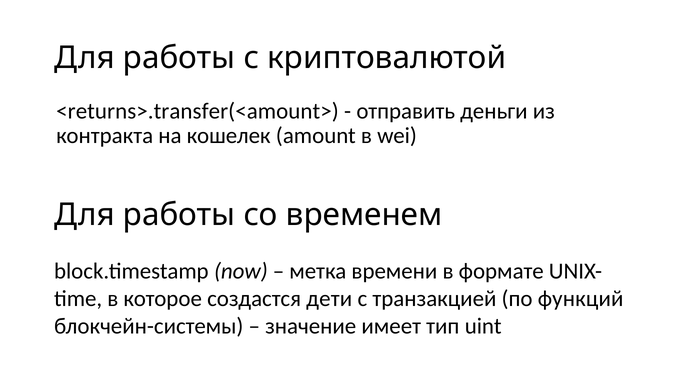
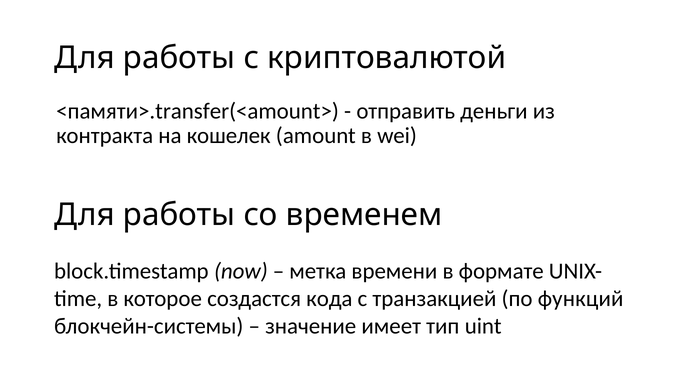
<returns>.transfer(<amount>: <returns>.transfer(<amount> -> <памяти>.transfer(<amount>
дети: дети -> кода
